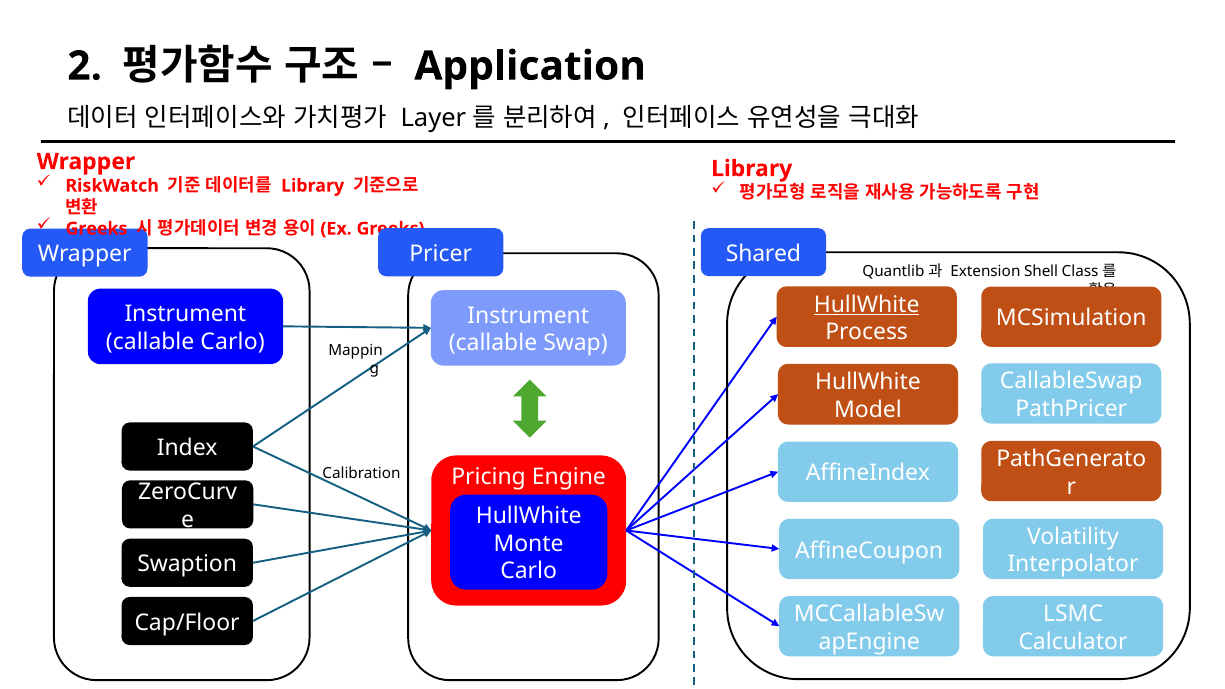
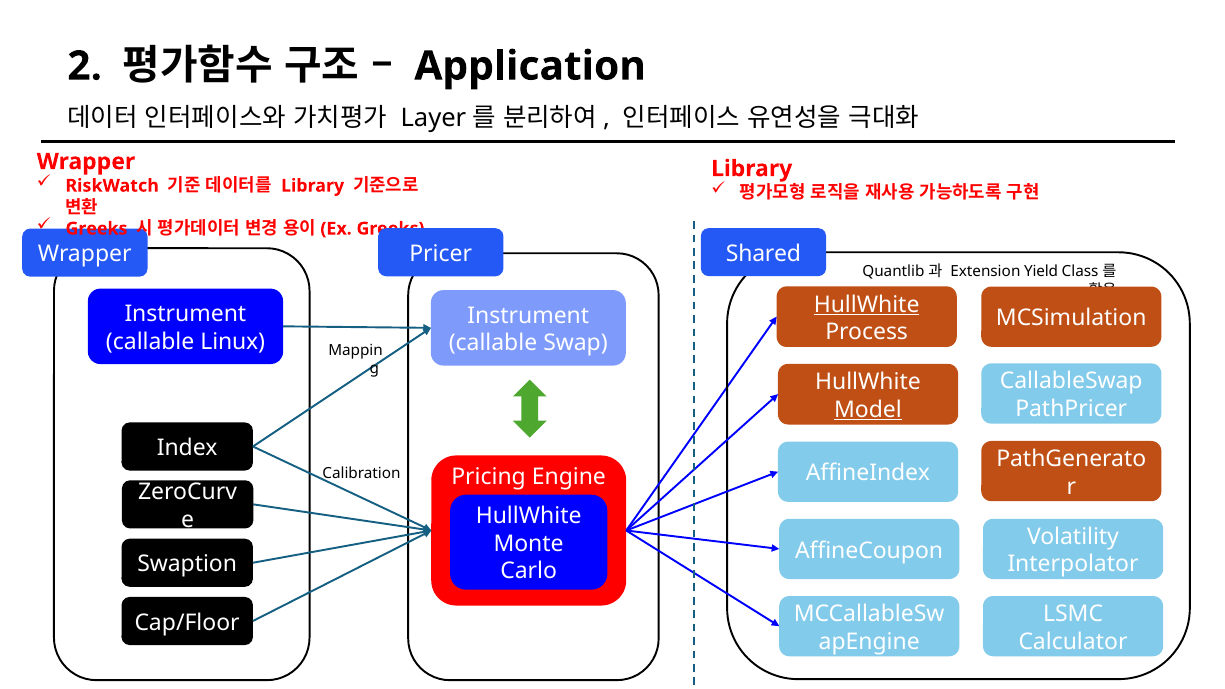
Shell: Shell -> Yield
callable Carlo: Carlo -> Linux
Model underline: none -> present
